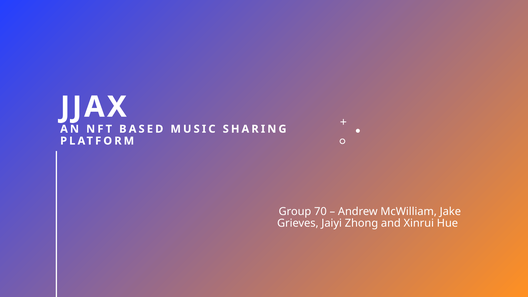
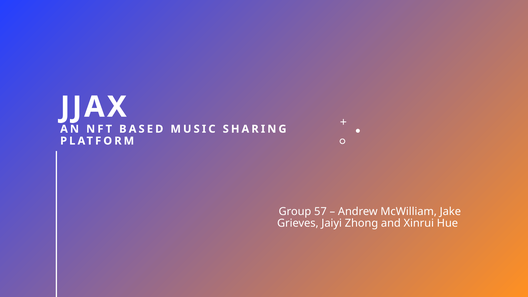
70: 70 -> 57
